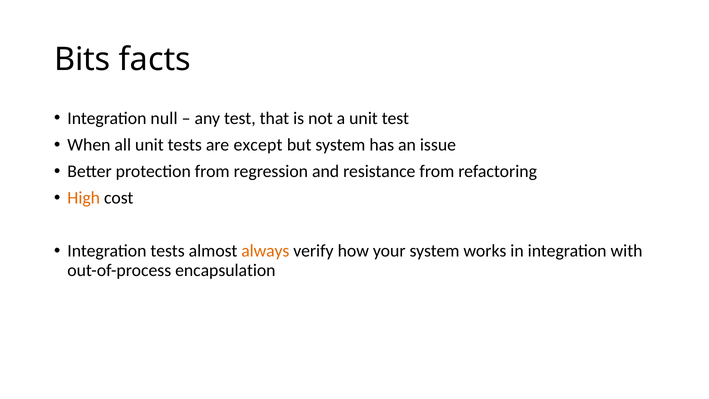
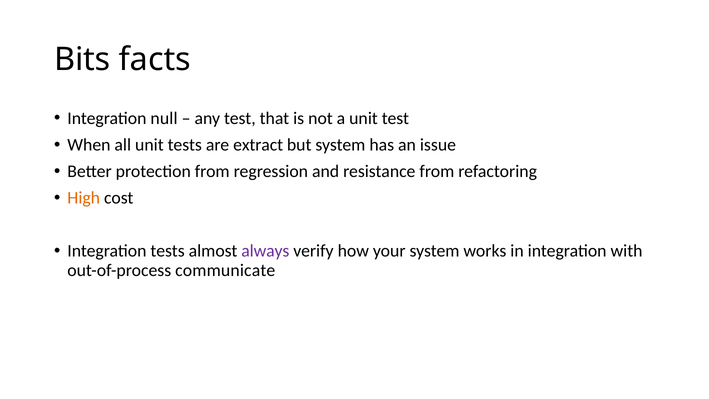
except: except -> extract
always colour: orange -> purple
encapsulation: encapsulation -> communicate
